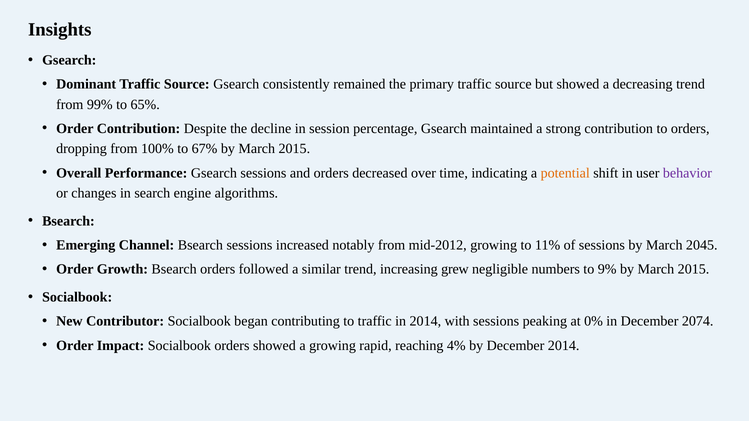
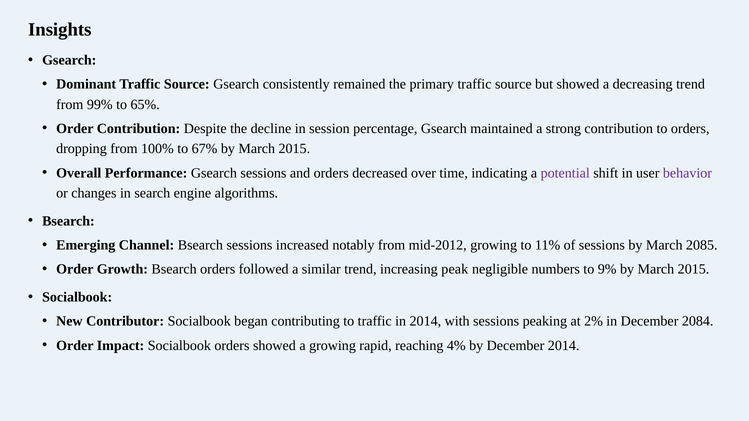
potential colour: orange -> purple
2045: 2045 -> 2085
grew: grew -> peak
0%: 0% -> 2%
2074: 2074 -> 2084
